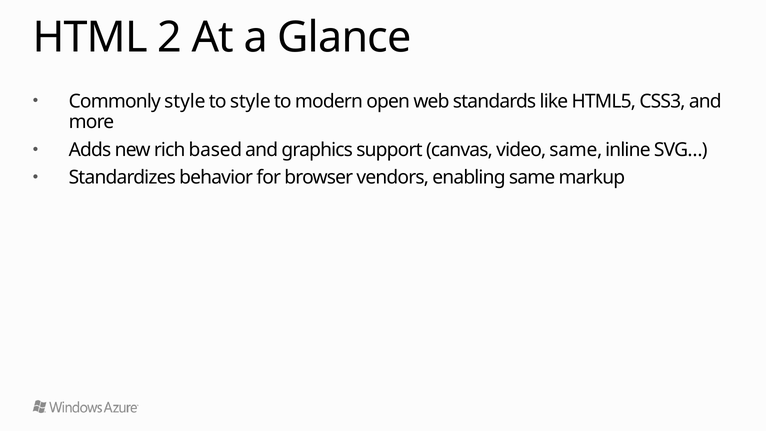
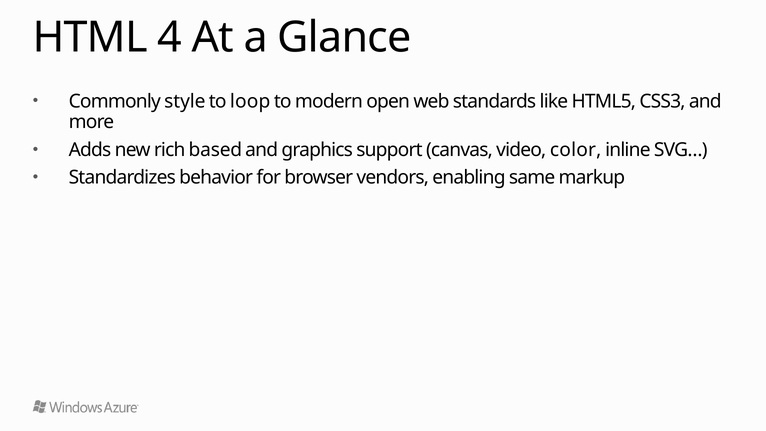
2: 2 -> 4
to style: style -> loop
video same: same -> color
